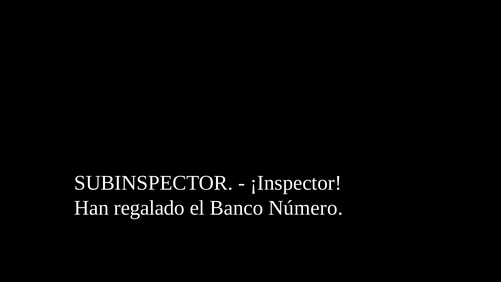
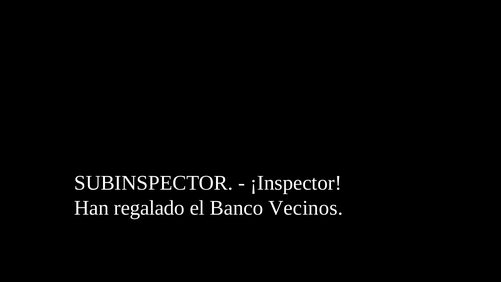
Número: Número -> Vecinos
